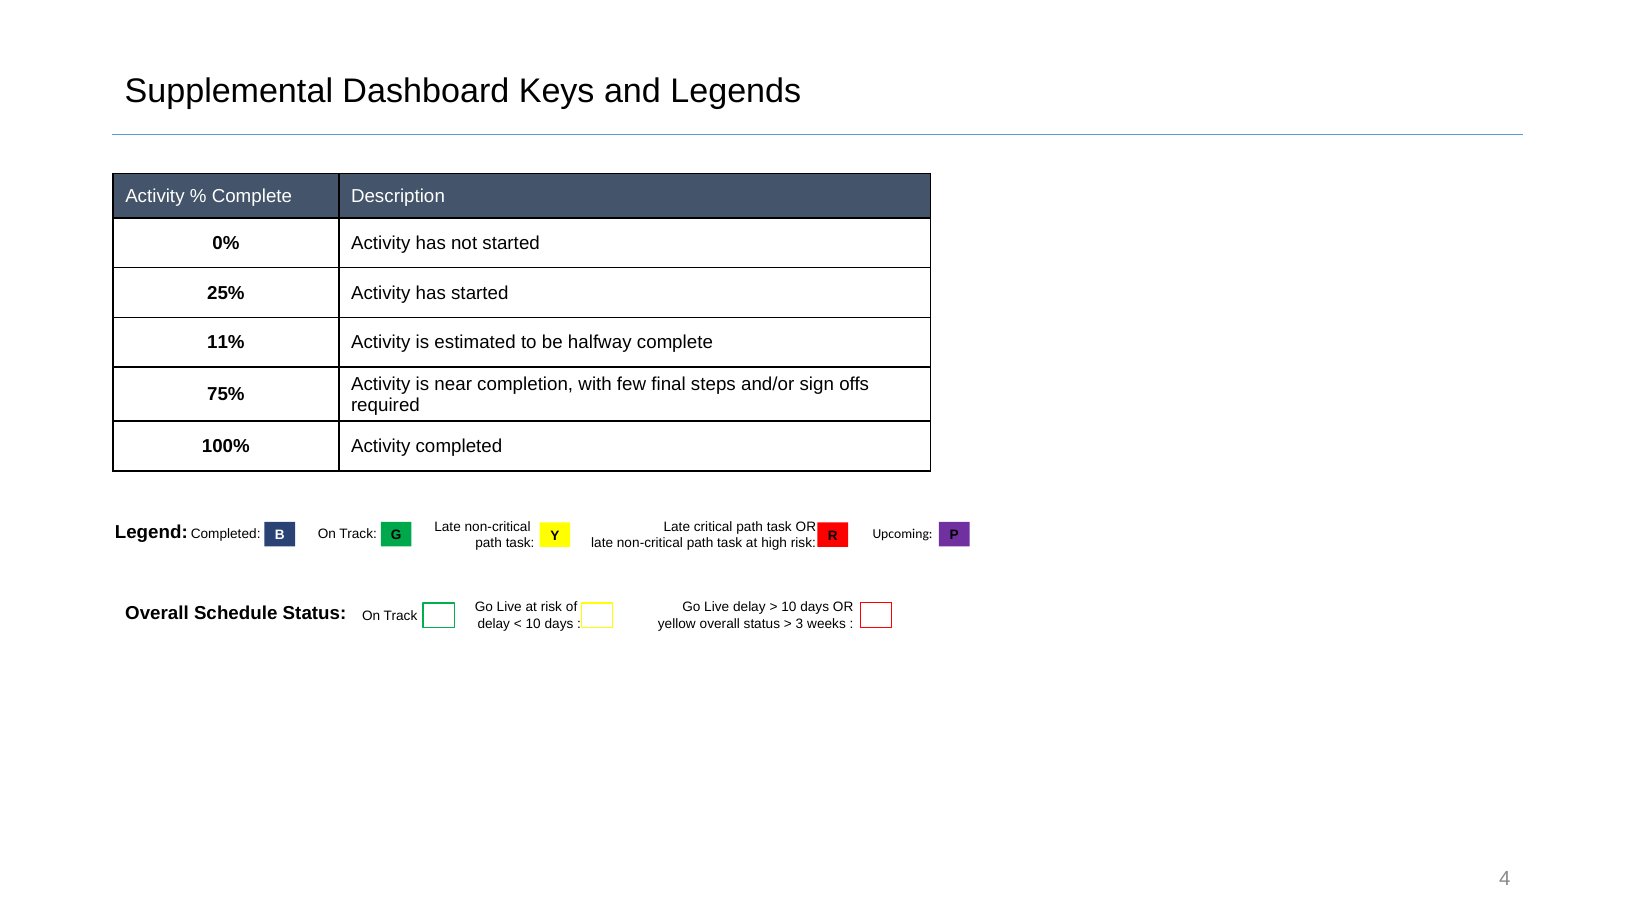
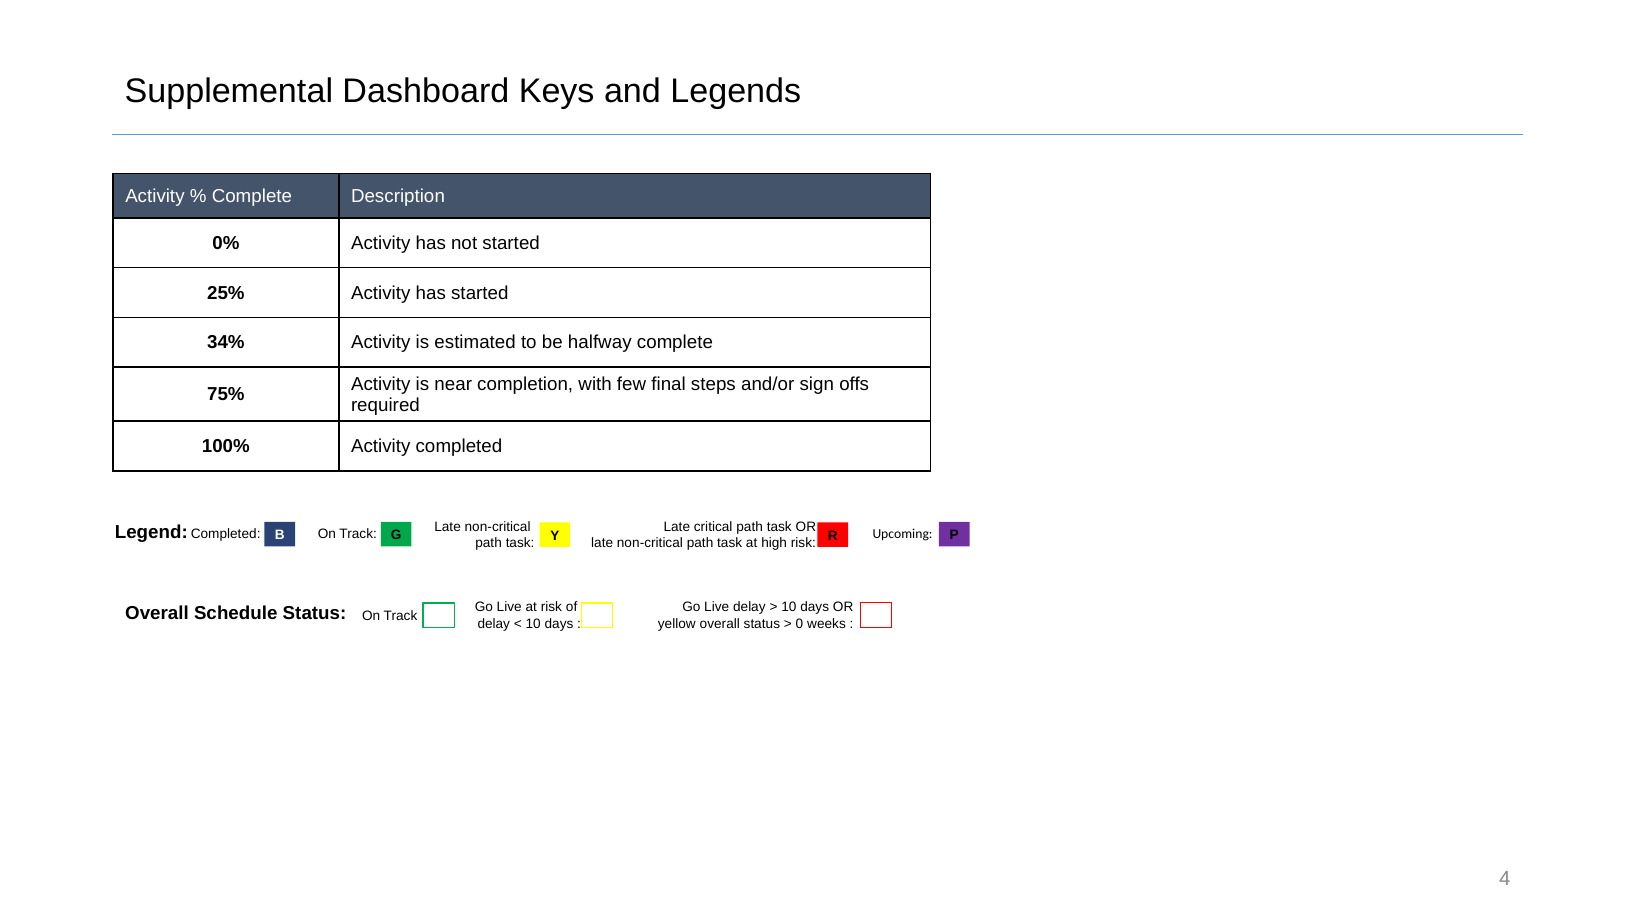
11%: 11% -> 34%
3: 3 -> 0
